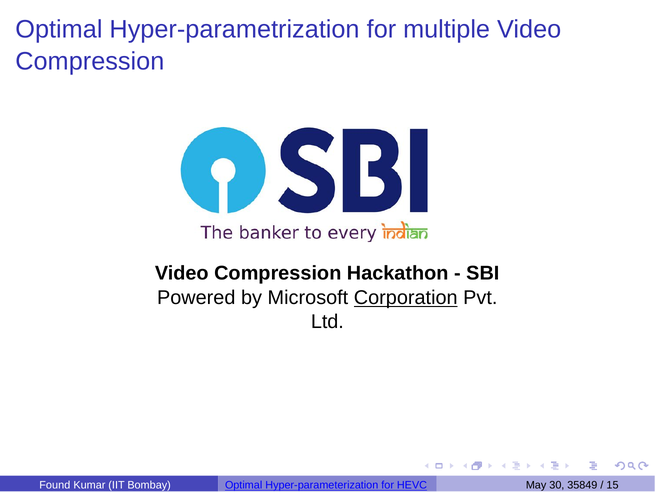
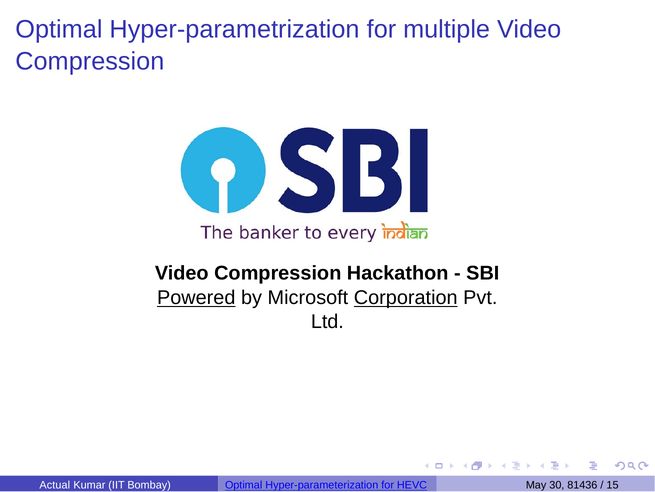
Powered underline: none -> present
Found: Found -> Actual
35849: 35849 -> 81436
